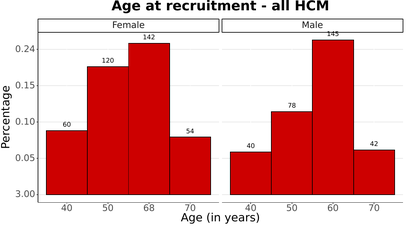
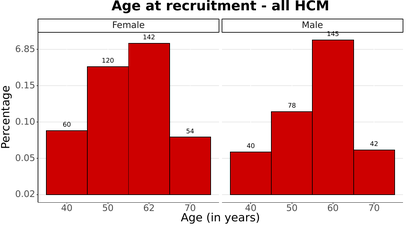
0.24: 0.24 -> 6.85
3.00: 3.00 -> 0.02
68: 68 -> 62
